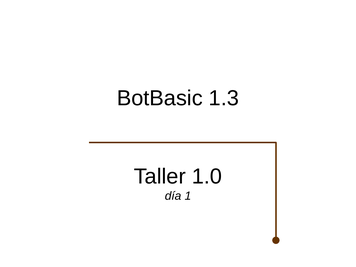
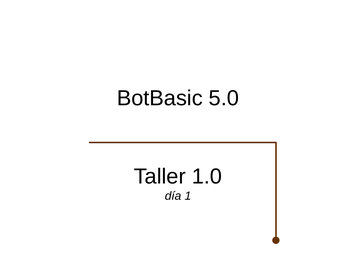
1.3: 1.3 -> 5.0
